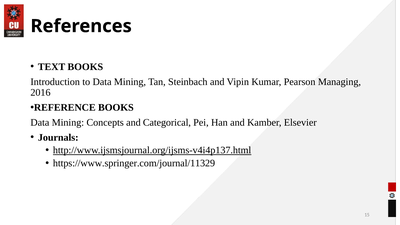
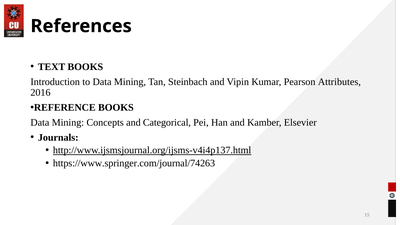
Managing: Managing -> Attributes
https://www.springer.com/journal/11329: https://www.springer.com/journal/11329 -> https://www.springer.com/journal/74263
